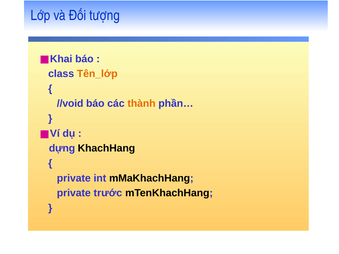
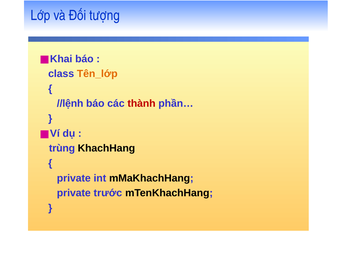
//void: //void -> //lệnh
thành colour: orange -> red
dựng: dựng -> trùng
